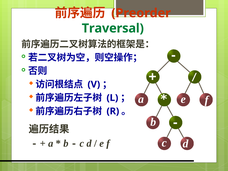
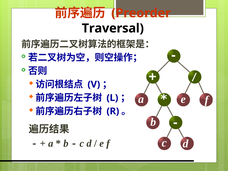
Traversal colour: green -> black
